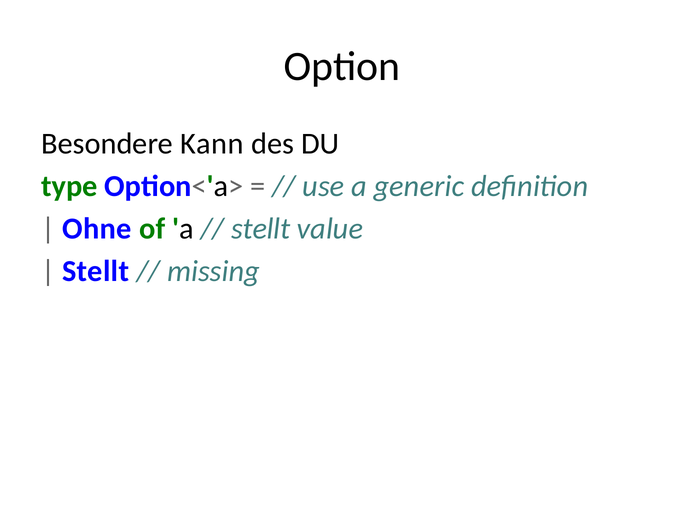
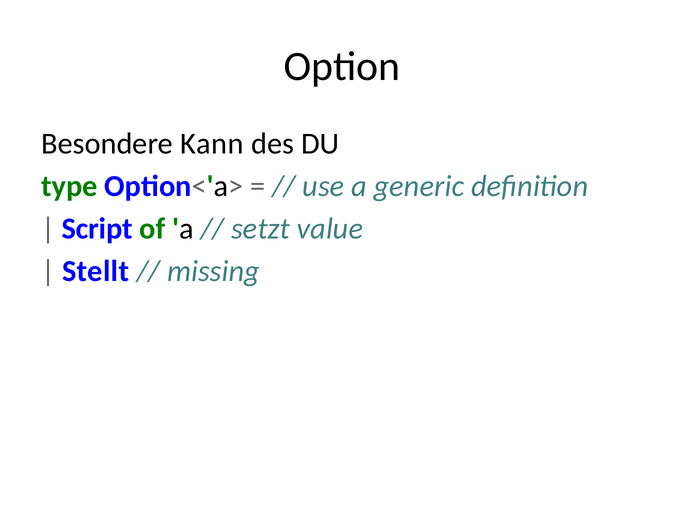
Ohne: Ohne -> Script
stellt at (261, 229): stellt -> setzt
